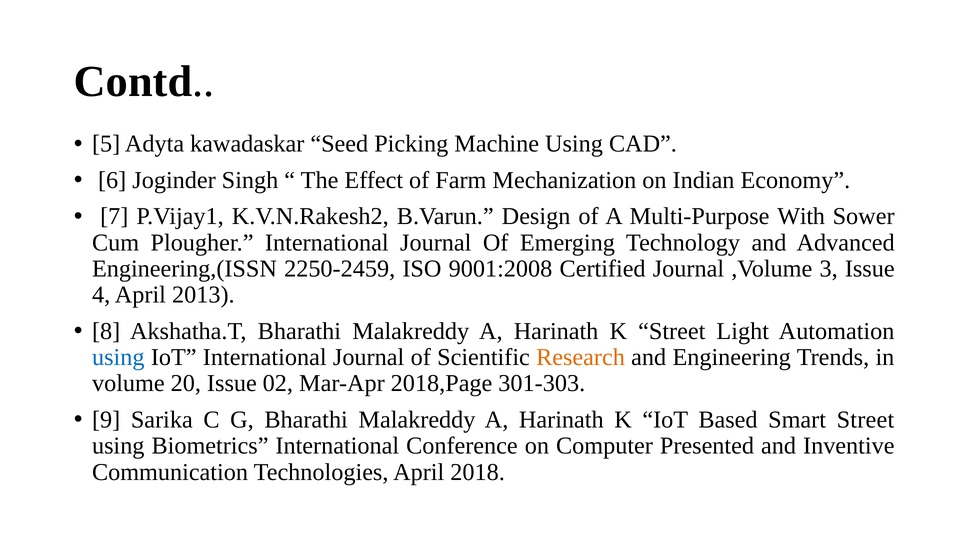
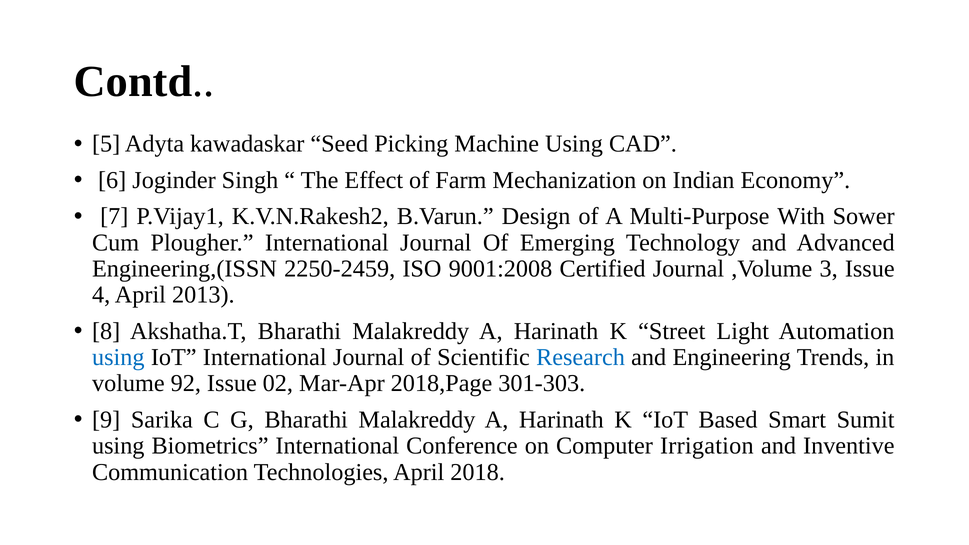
Research colour: orange -> blue
20: 20 -> 92
Smart Street: Street -> Sumit
Presented: Presented -> Irrigation
